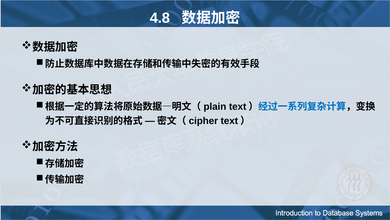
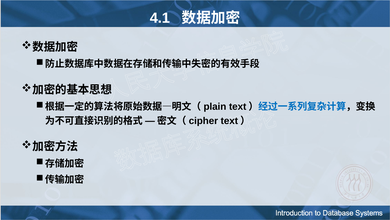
4.8: 4.8 -> 4.1
